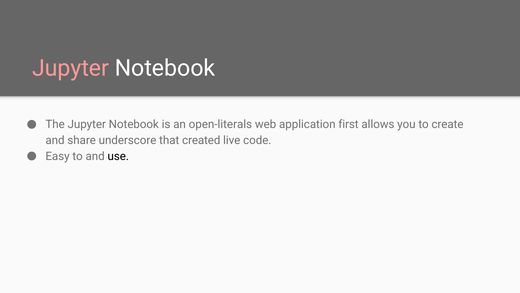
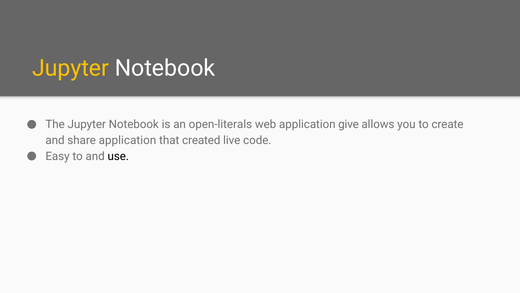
Jupyter at (71, 68) colour: pink -> yellow
first: first -> give
share underscore: underscore -> application
